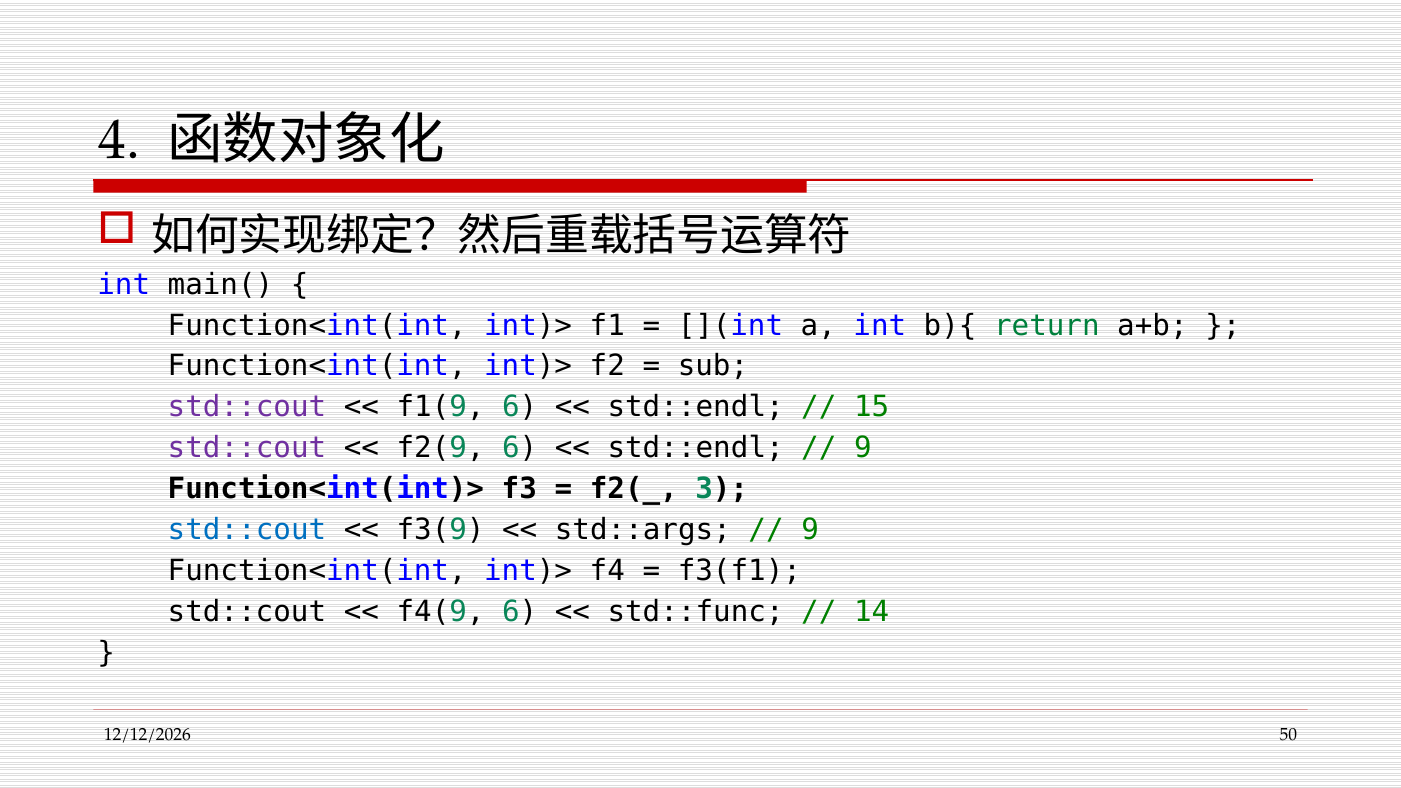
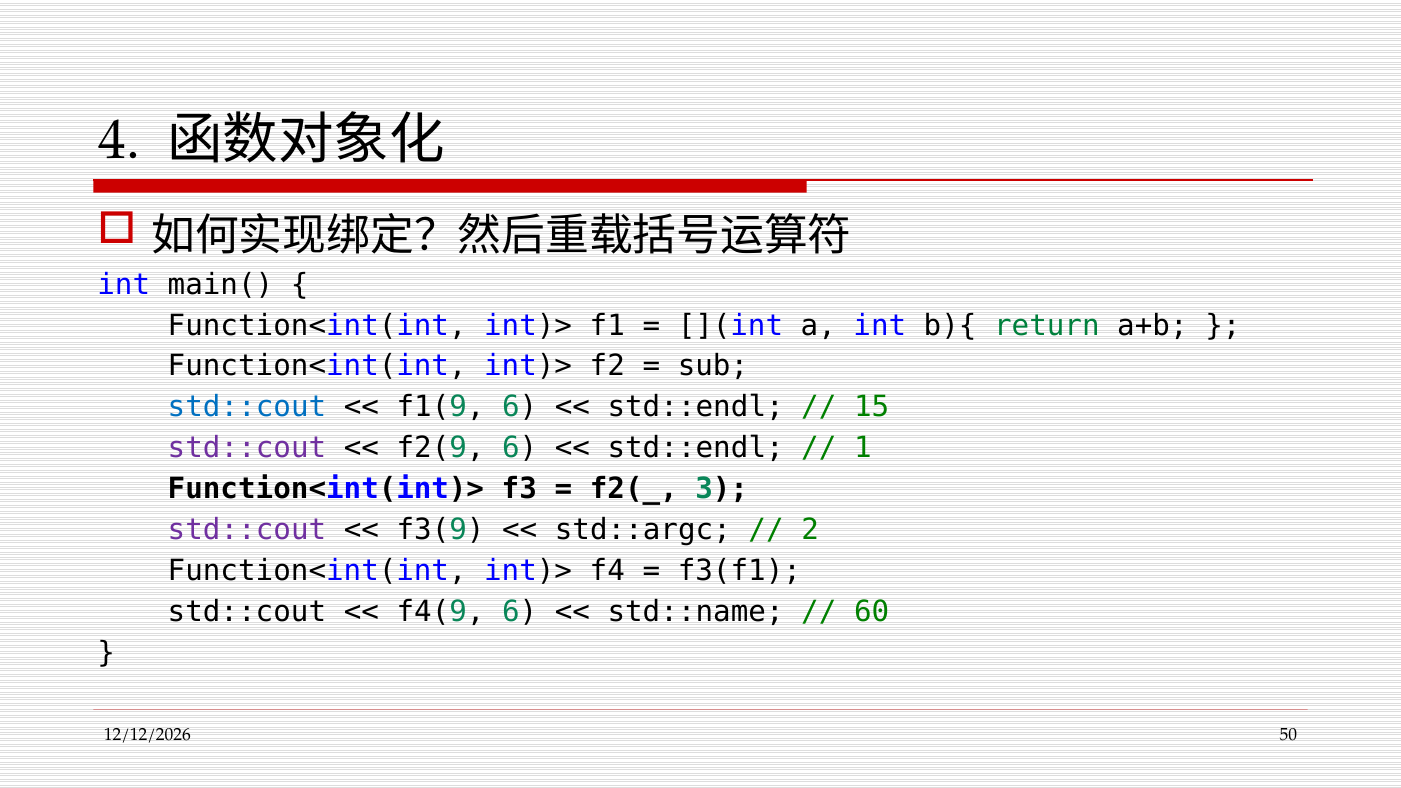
std::cout at (247, 407) colour: purple -> blue
9 at (863, 448): 9 -> 1
std::cout at (247, 530) colour: blue -> purple
std::args: std::args -> std::argc
9 at (810, 530): 9 -> 2
std::func: std::func -> std::name
14: 14 -> 60
